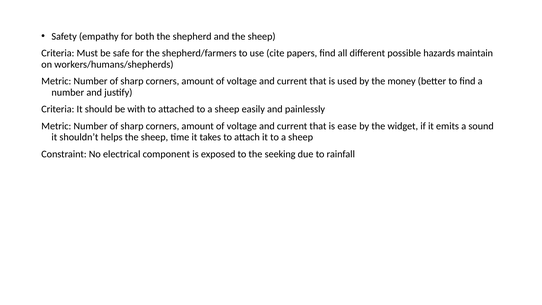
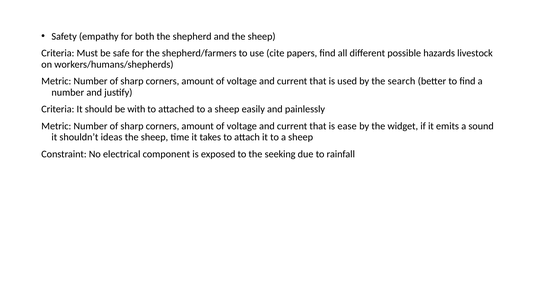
maintain: maintain -> livestock
money: money -> search
helps: helps -> ideas
